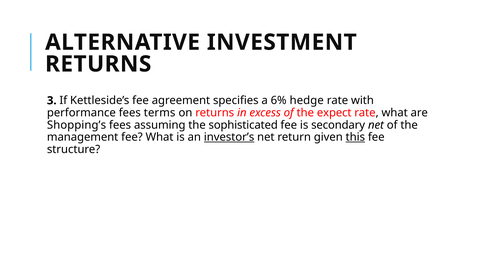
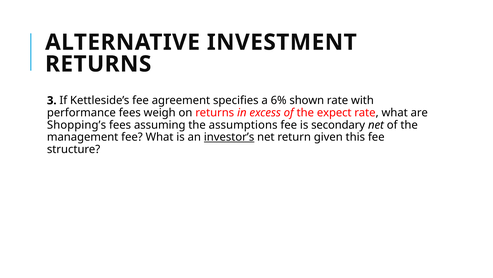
hedge: hedge -> shown
terms: terms -> weigh
sophisticated: sophisticated -> assumptions
this underline: present -> none
